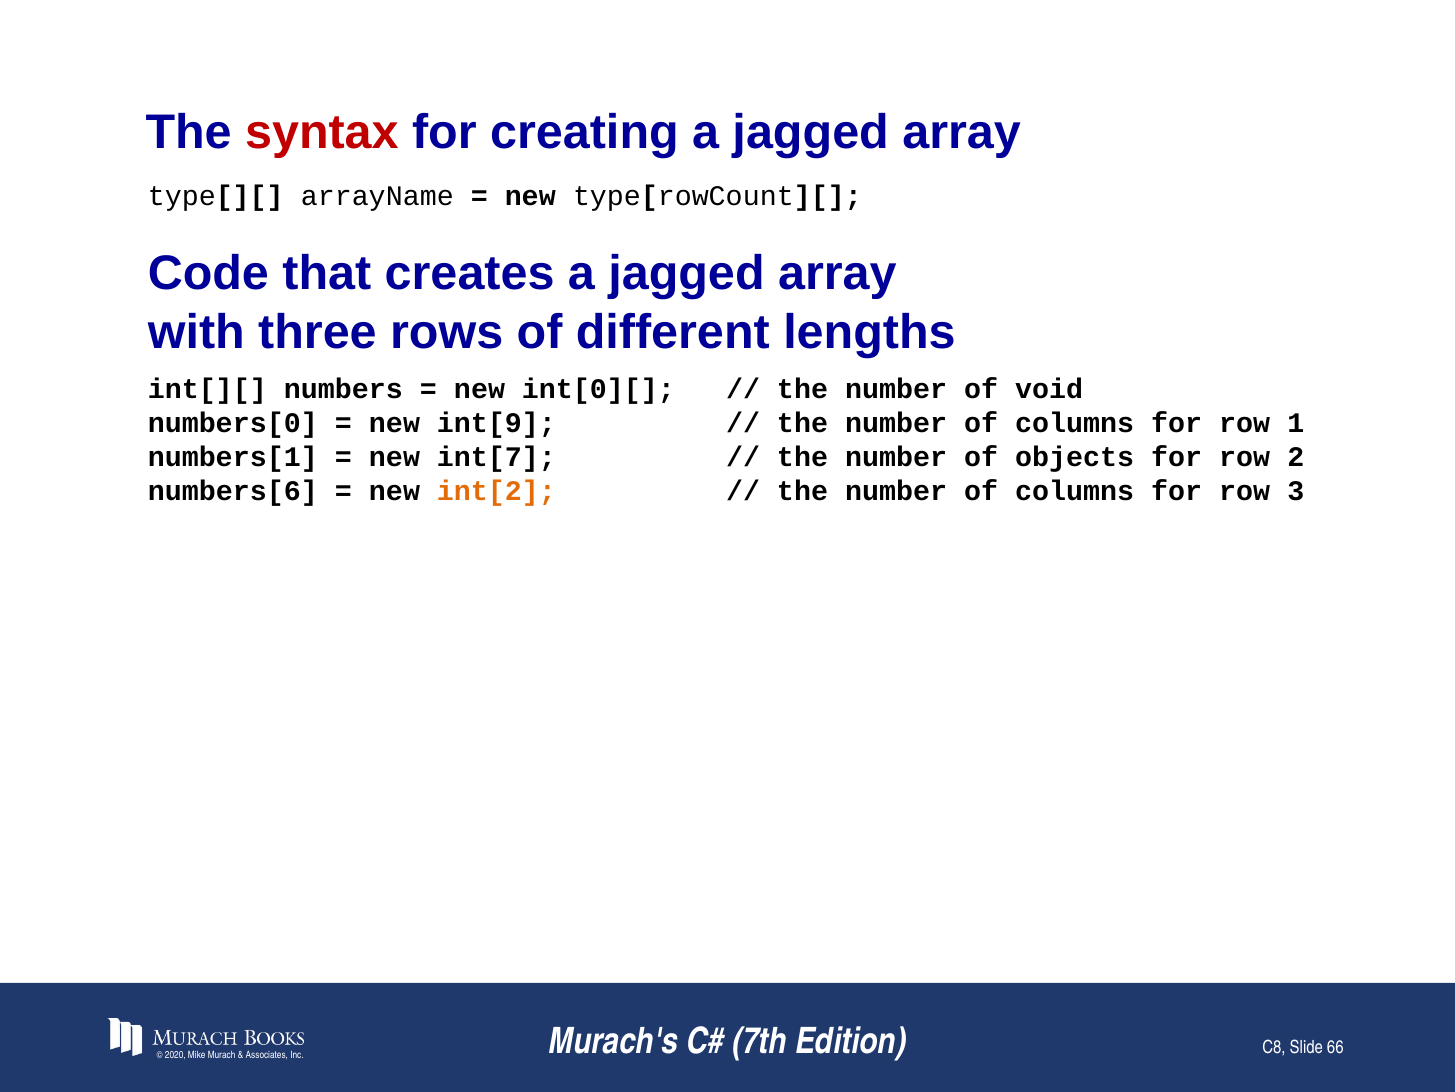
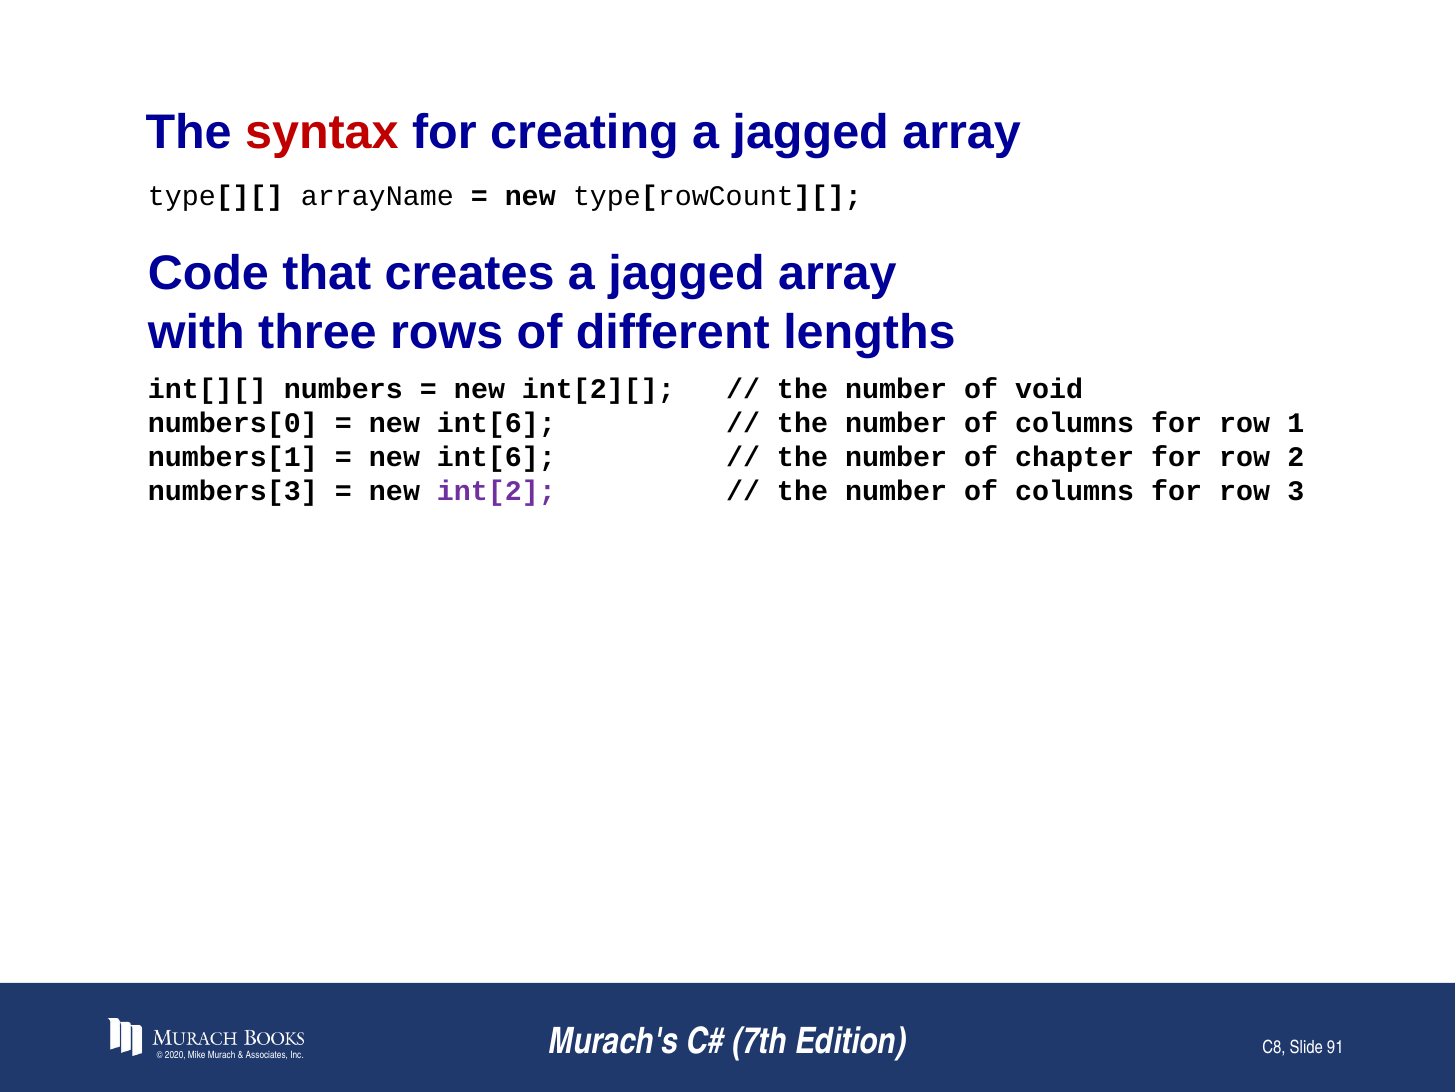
int[0][: int[0][ -> int[2][
int[9 at (496, 423): int[9 -> int[6
int[7 at (496, 457): int[7 -> int[6
objects: objects -> chapter
numbers[6: numbers[6 -> numbers[3
int[2 colour: orange -> purple
66: 66 -> 91
